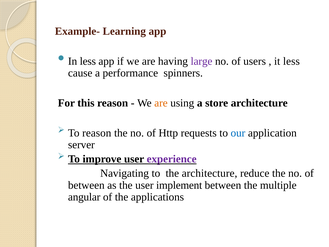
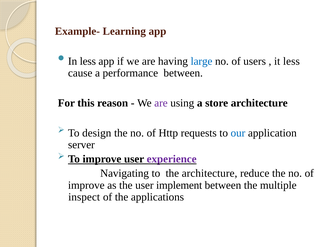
large colour: purple -> blue
performance spinners: spinners -> between
are at (161, 103) colour: orange -> purple
To reason: reason -> design
between at (86, 185): between -> improve
angular: angular -> inspect
